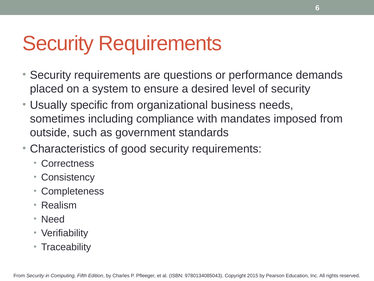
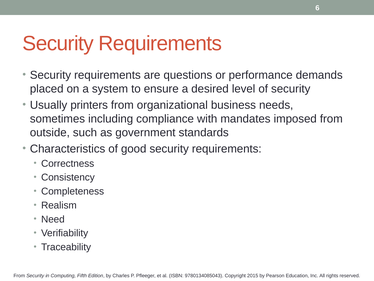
specific: specific -> printers
